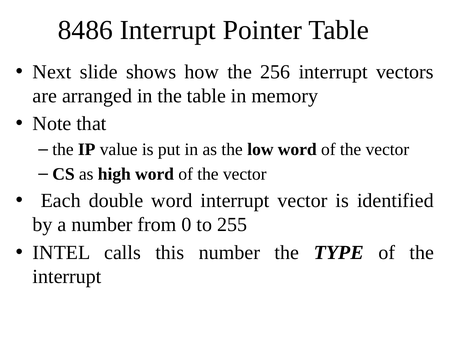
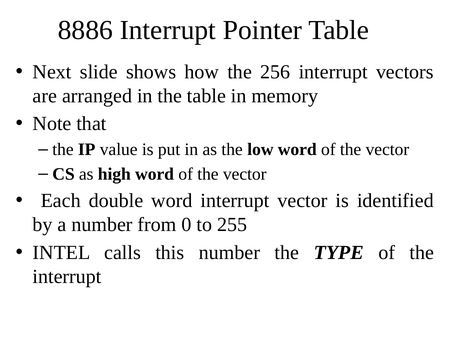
8486: 8486 -> 8886
